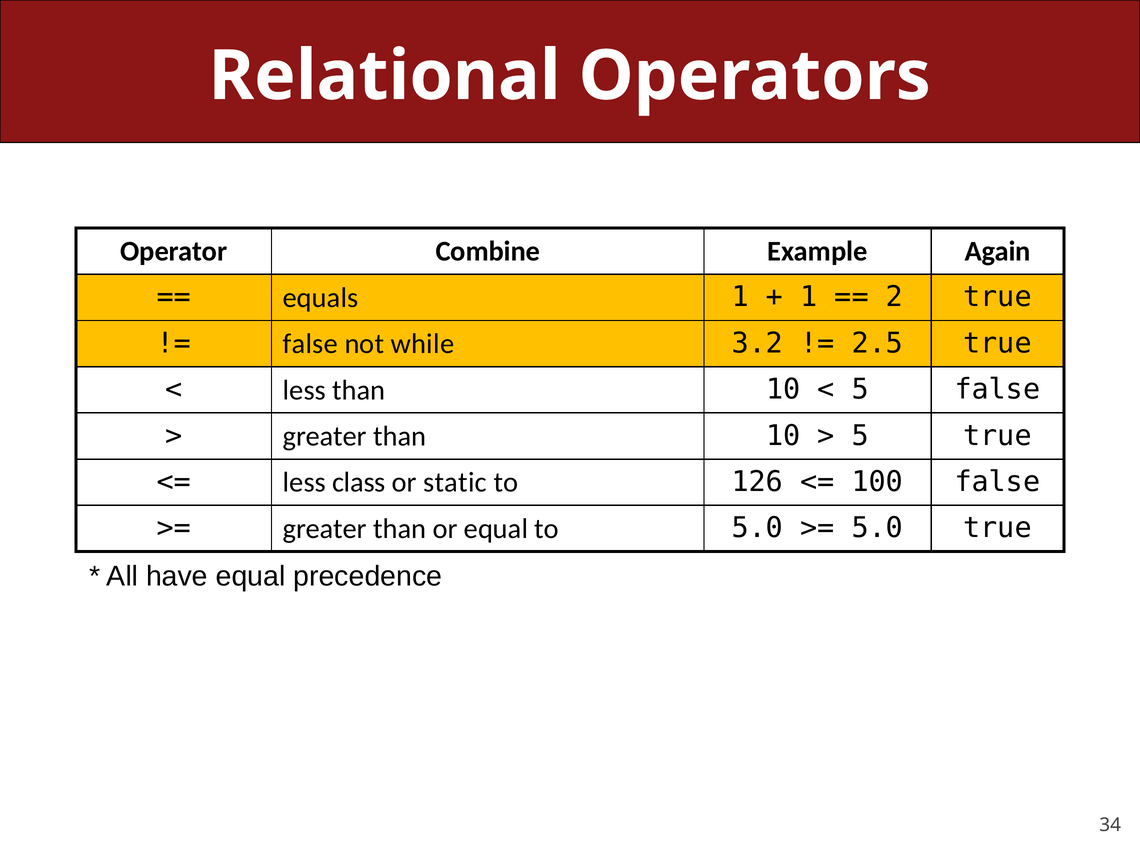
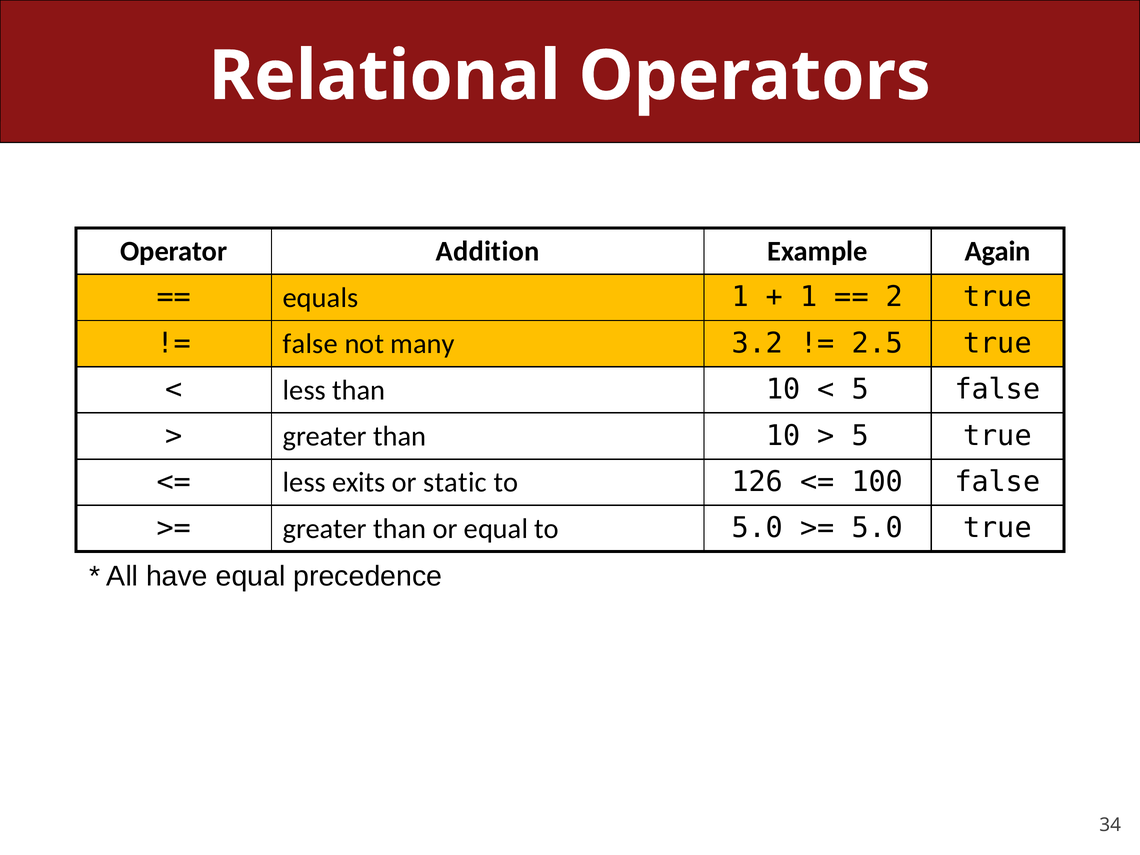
Combine: Combine -> Addition
while: while -> many
class: class -> exits
